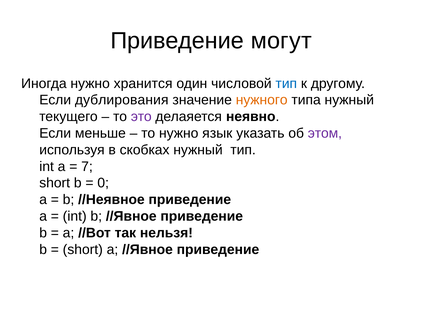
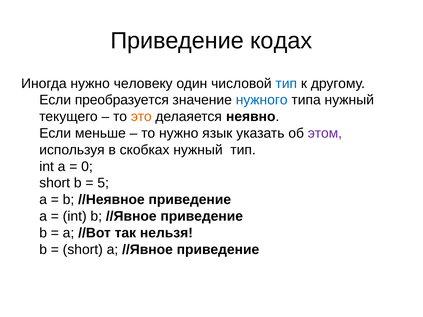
могут: могут -> кодах
хранится: хранится -> человеку
дублирования: дублирования -> преобразуется
нужного colour: orange -> blue
это colour: purple -> orange
7: 7 -> 0
0: 0 -> 5
